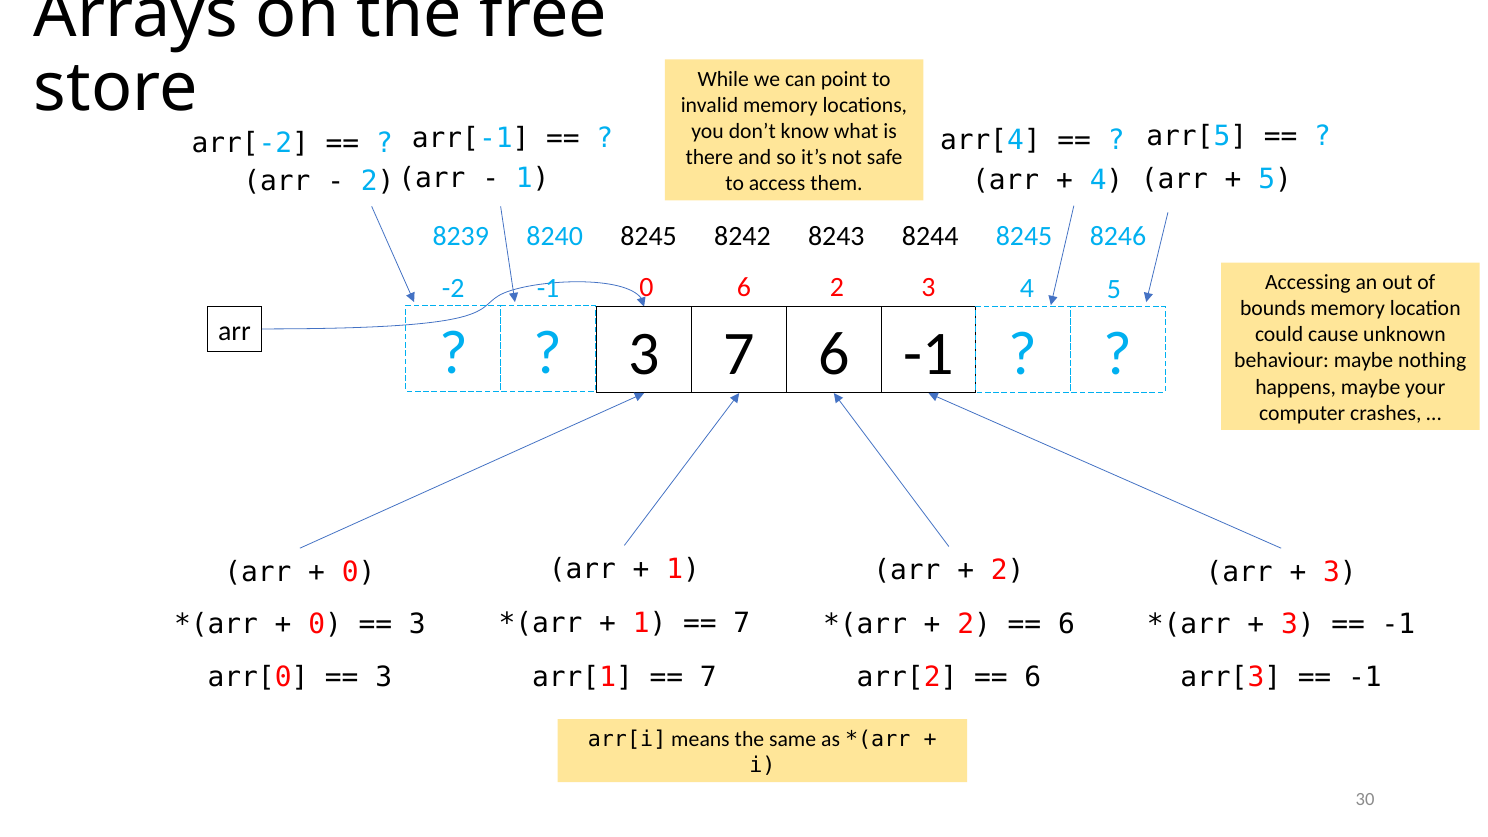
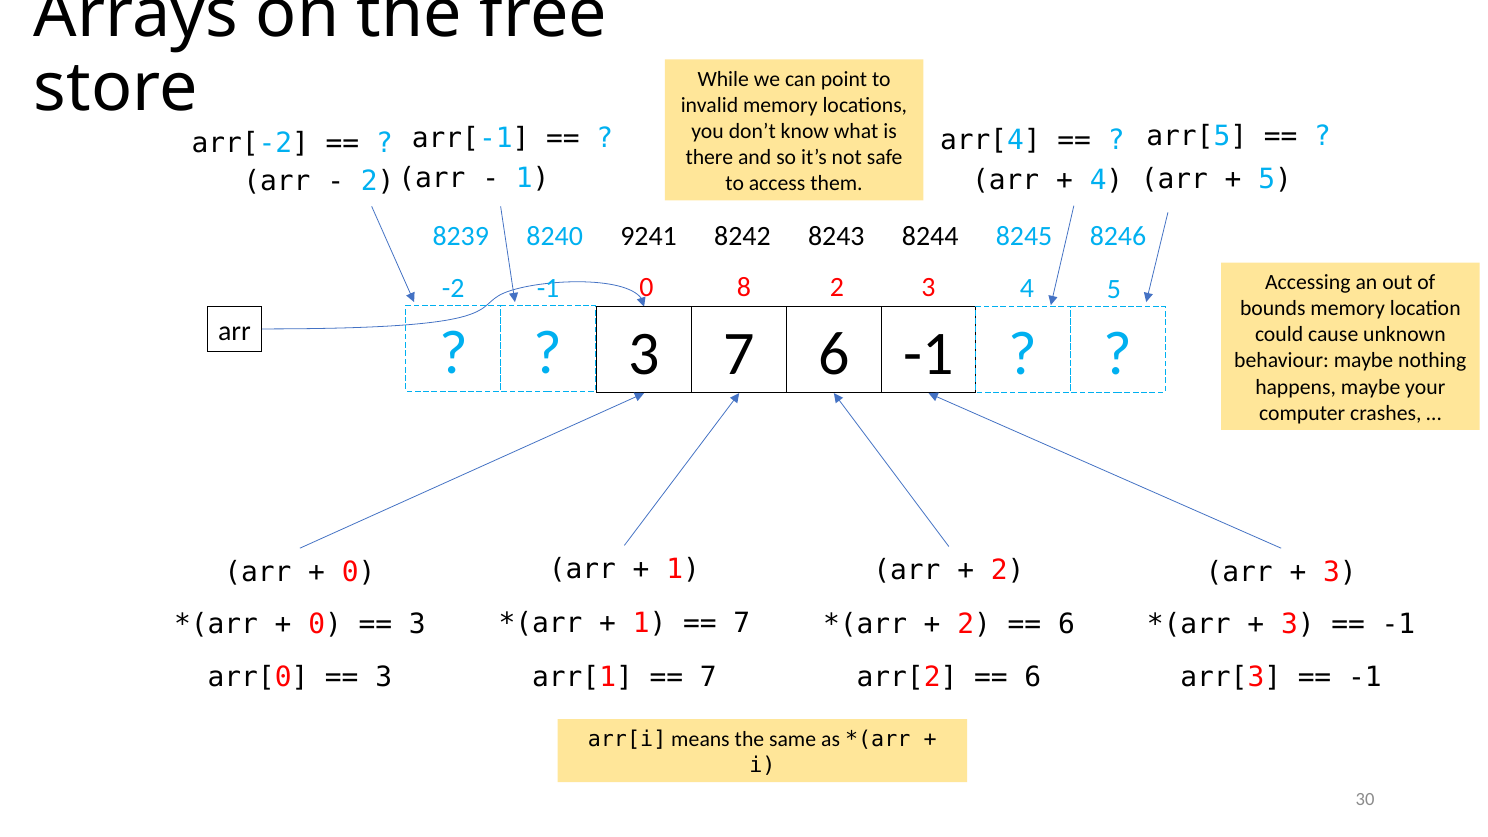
8245 at (649, 237): 8245 -> 9241
0 6: 6 -> 8
